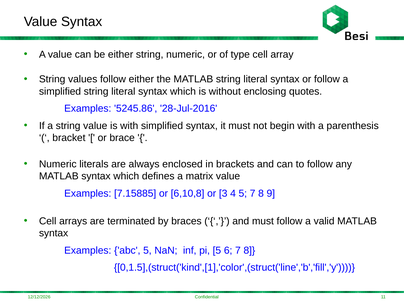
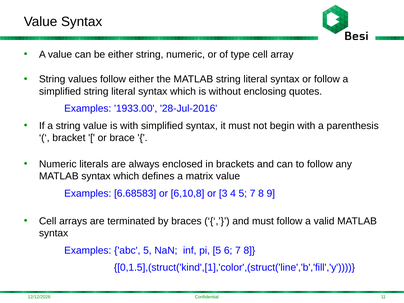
5245.86: 5245.86 -> 1933.00
7.15885: 7.15885 -> 6.68583
